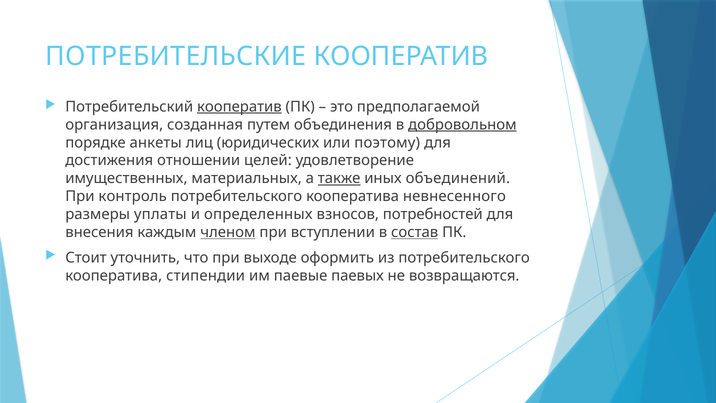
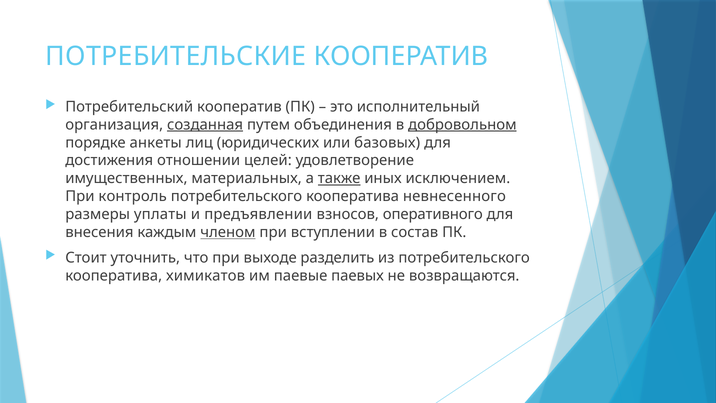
кооператив at (239, 107) underline: present -> none
предполагаемой: предполагаемой -> исполнительный
созданная underline: none -> present
поэтому: поэтому -> базовых
объединений: объединений -> исключением
определенных: определенных -> предъявлении
потребностей: потребностей -> оперативного
состав underline: present -> none
оформить: оформить -> разделить
стипендии: стипендии -> химикатов
